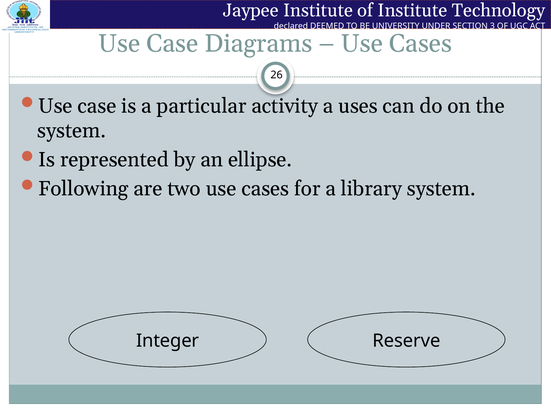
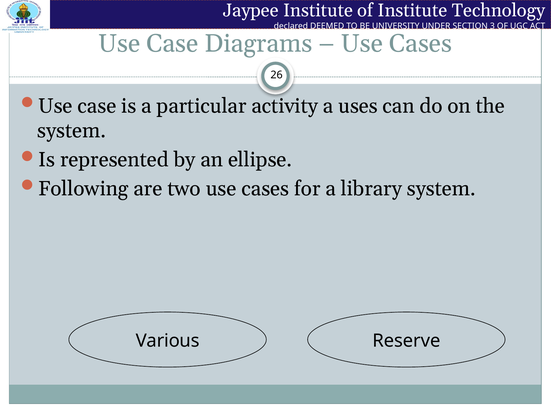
Integer: Integer -> Various
